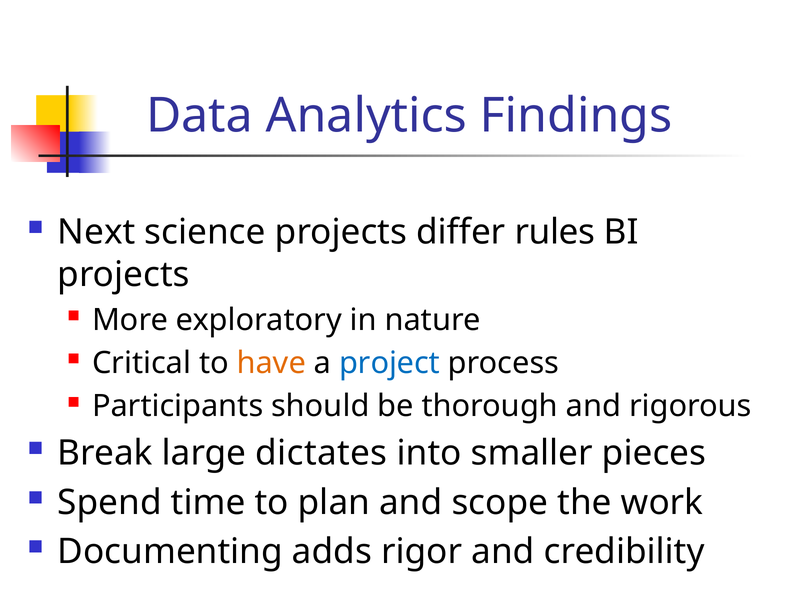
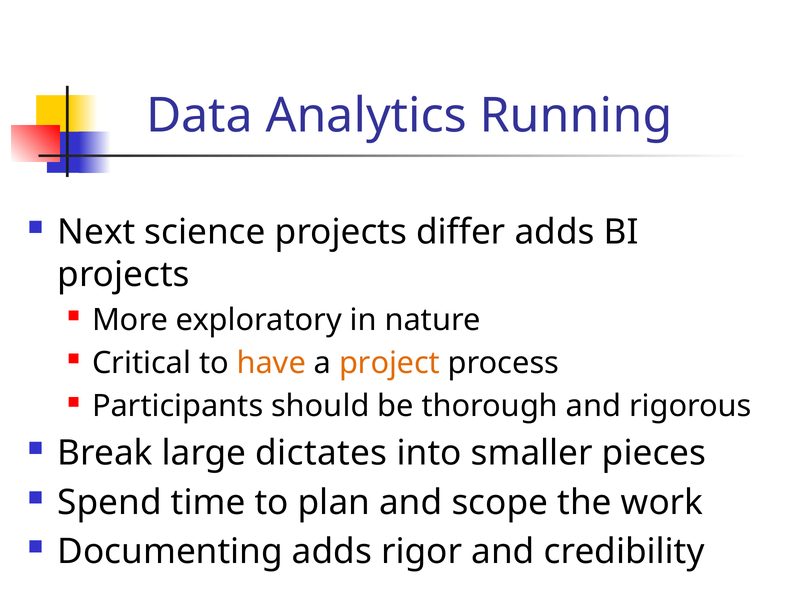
Findings: Findings -> Running
differ rules: rules -> adds
project colour: blue -> orange
